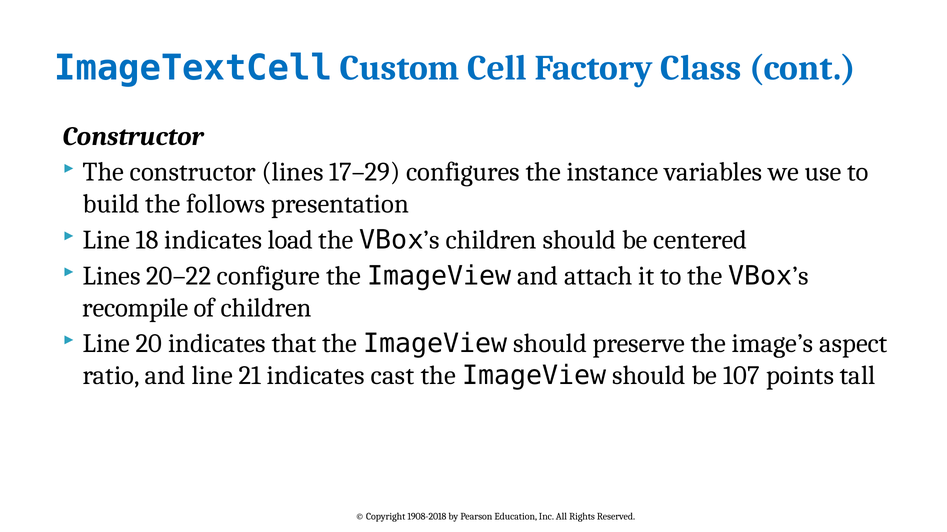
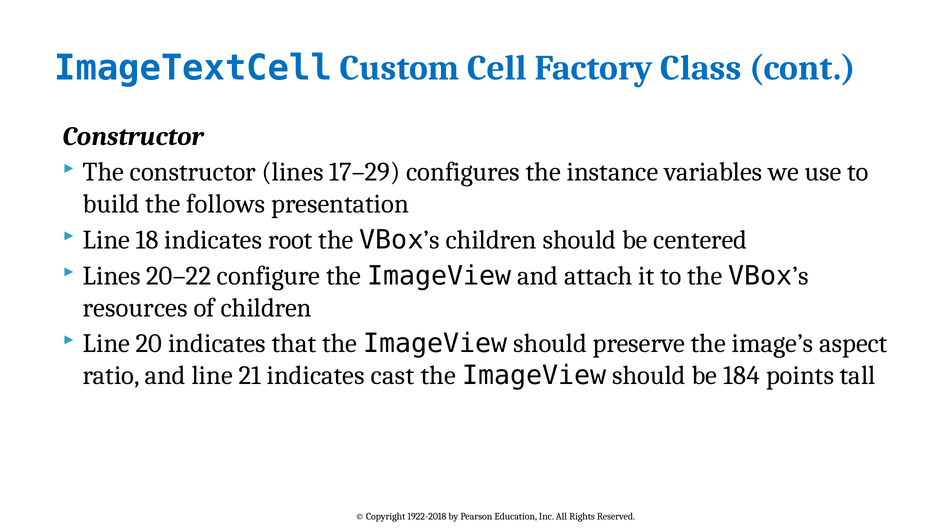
load: load -> root
recompile: recompile -> resources
107: 107 -> 184
1908-2018: 1908-2018 -> 1922-2018
